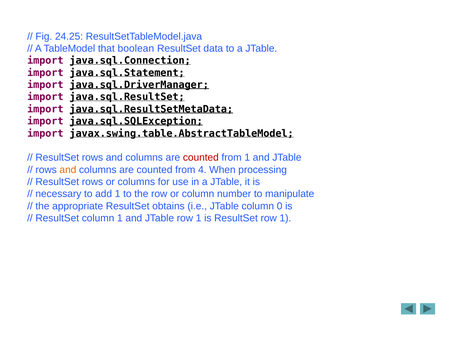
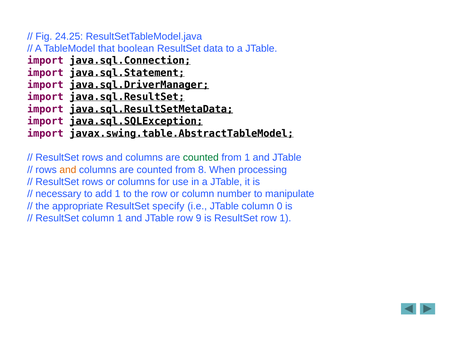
counted at (201, 157) colour: red -> green
4: 4 -> 8
obtains: obtains -> specify
JTable row 1: 1 -> 9
